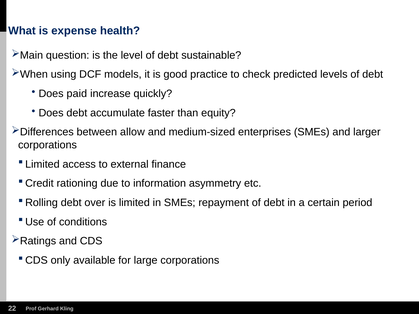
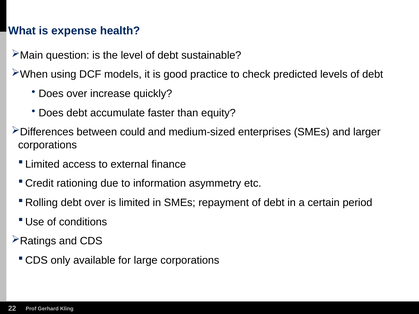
Does paid: paid -> over
allow: allow -> could
